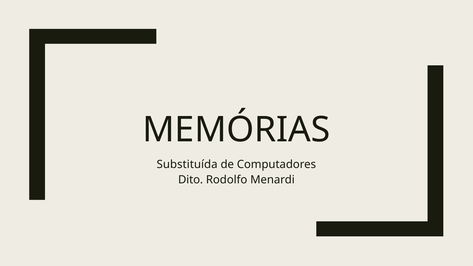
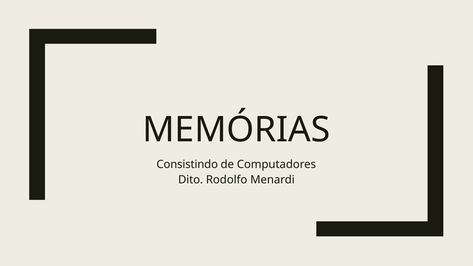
Substituída: Substituída -> Consistindo
